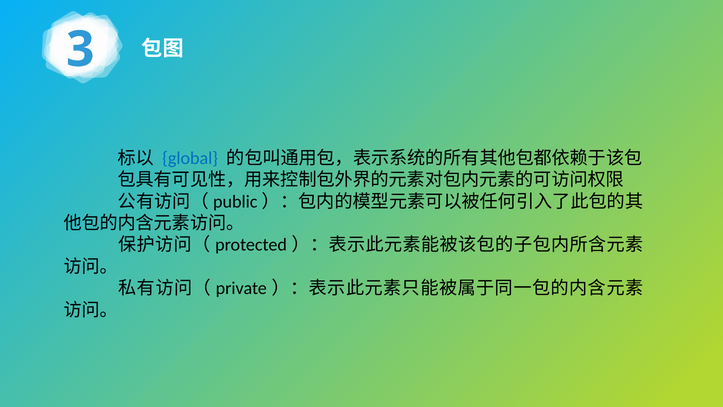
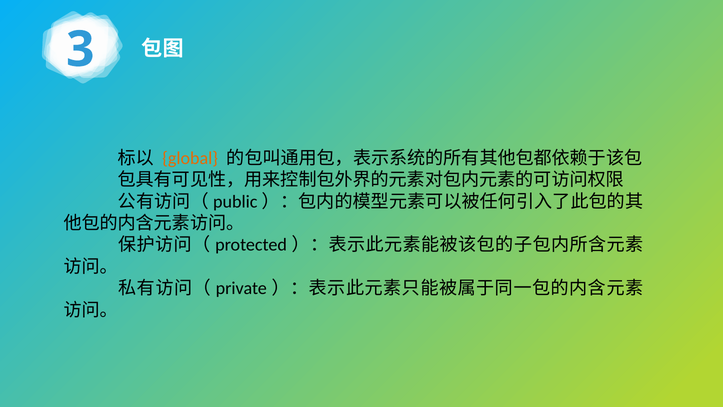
global colour: blue -> orange
